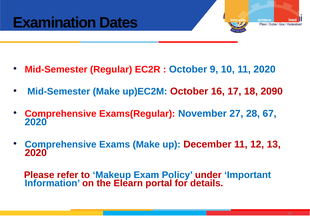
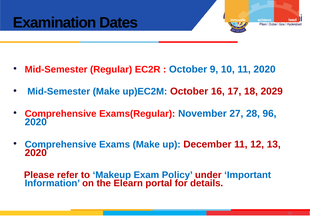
2090: 2090 -> 2029
67: 67 -> 96
